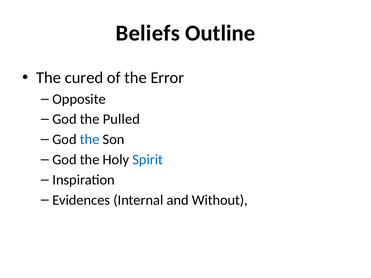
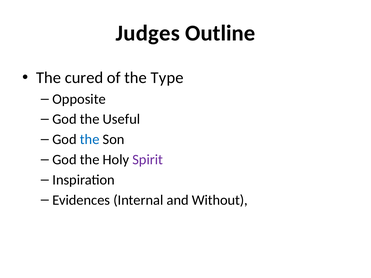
Beliefs: Beliefs -> Judges
Error: Error -> Type
Pulled: Pulled -> Useful
Spirit colour: blue -> purple
